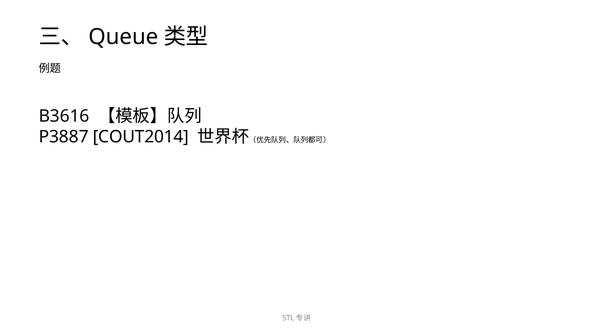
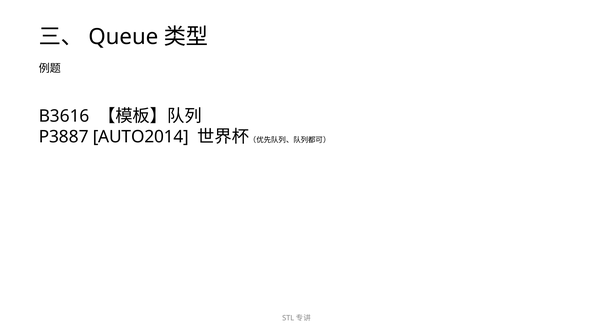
COUT2014: COUT2014 -> AUTO2014
